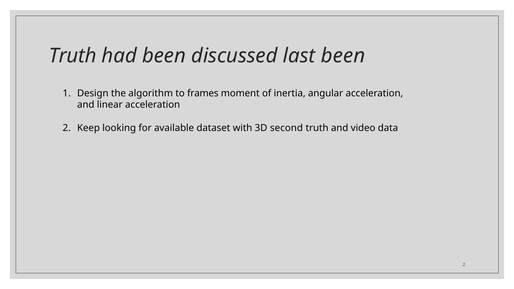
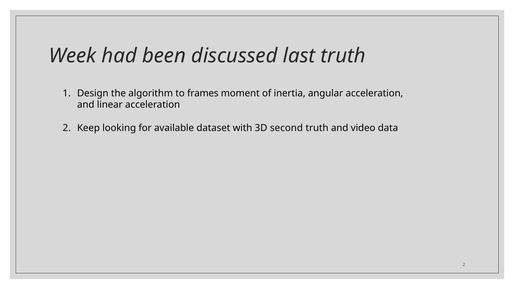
Truth at (73, 56): Truth -> Week
last been: been -> truth
